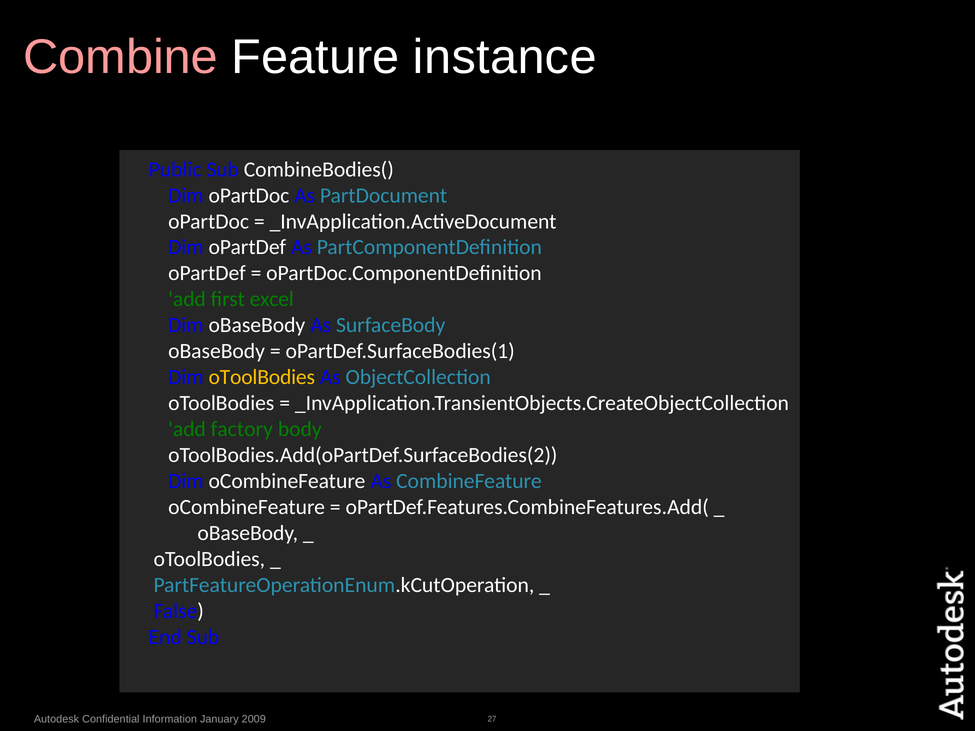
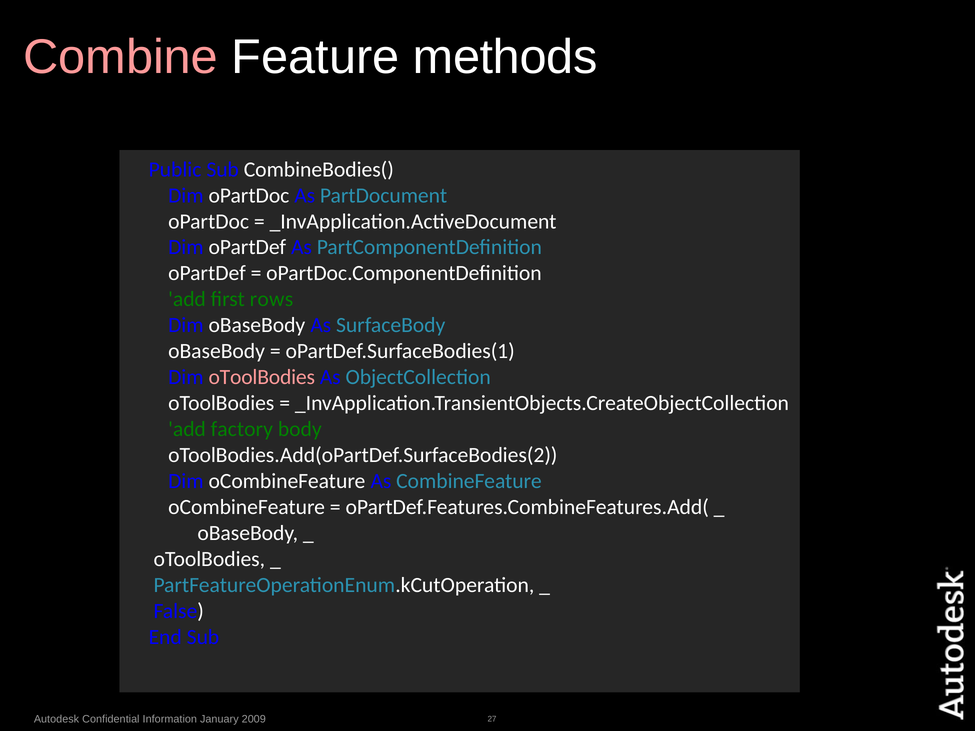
instance: instance -> methods
excel: excel -> rows
oToolBodies at (262, 377) colour: yellow -> pink
